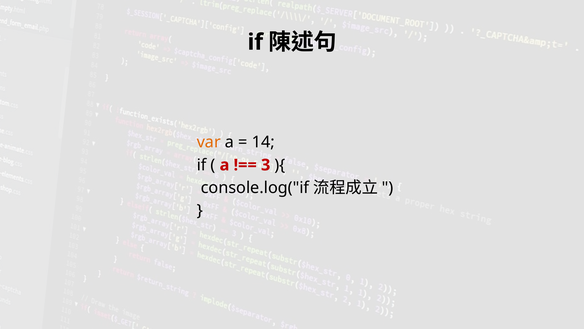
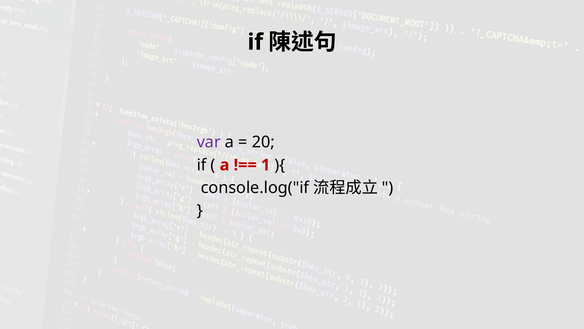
var colour: orange -> purple
14: 14 -> 20
3: 3 -> 1
